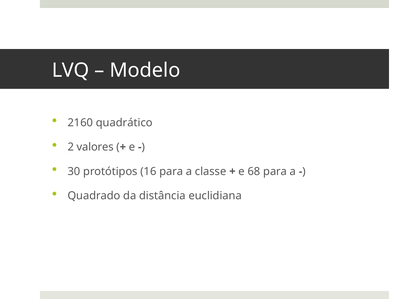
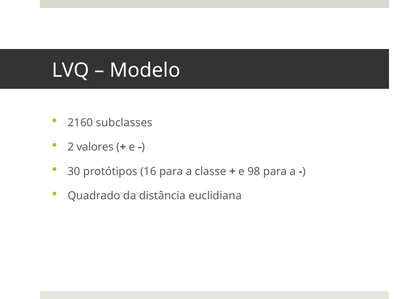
quadrático: quadrático -> subclasses
68: 68 -> 98
